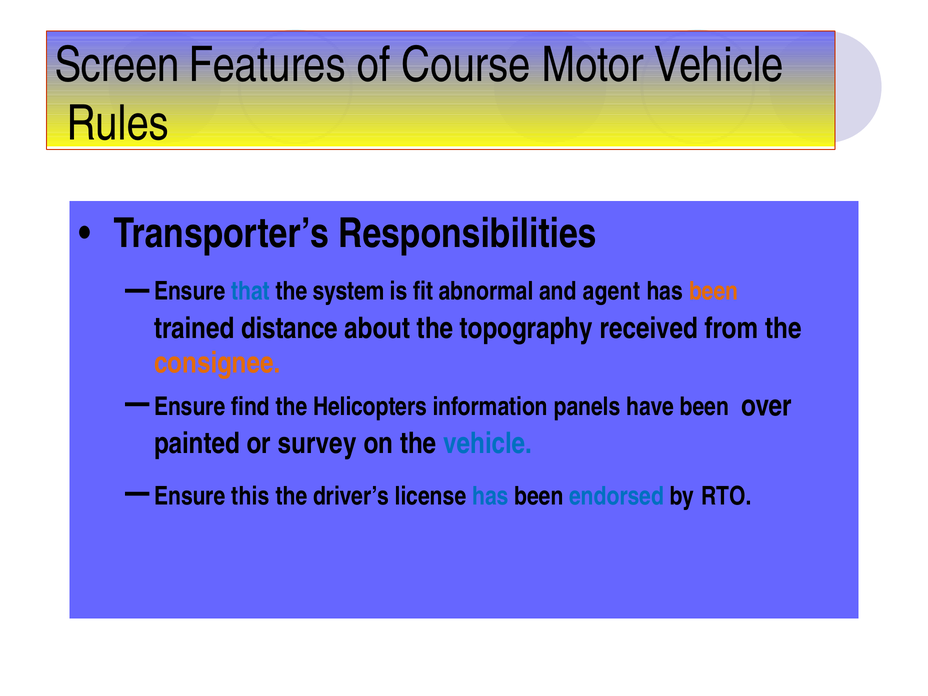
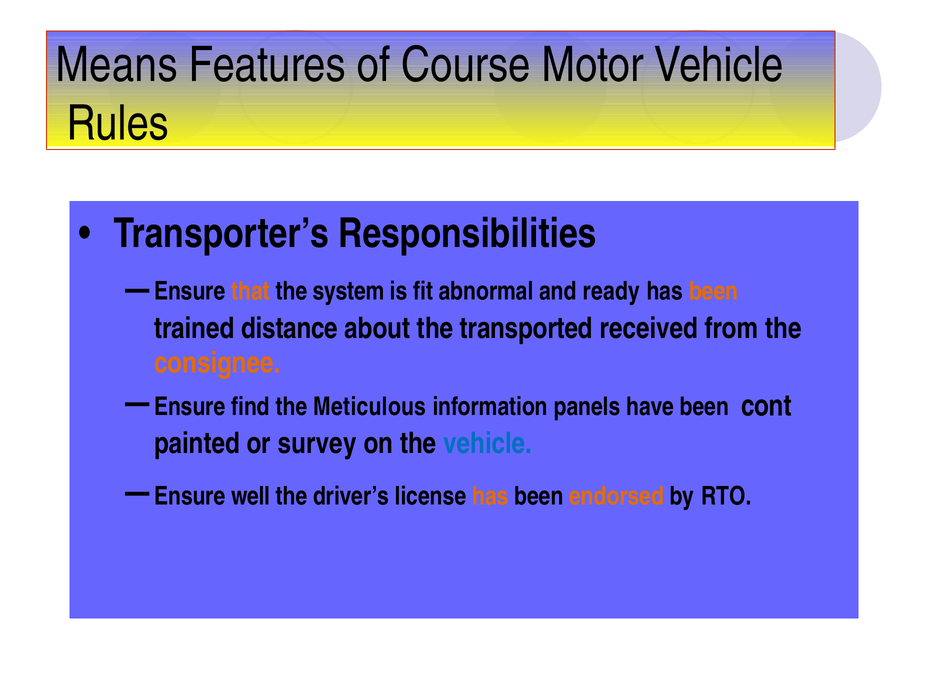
Screen: Screen -> Means
that colour: blue -> orange
agent: agent -> ready
topography: topography -> transported
Helicopters: Helicopters -> Meticulous
over: over -> cont
this: this -> well
has at (491, 496) colour: blue -> orange
endorsed colour: blue -> orange
